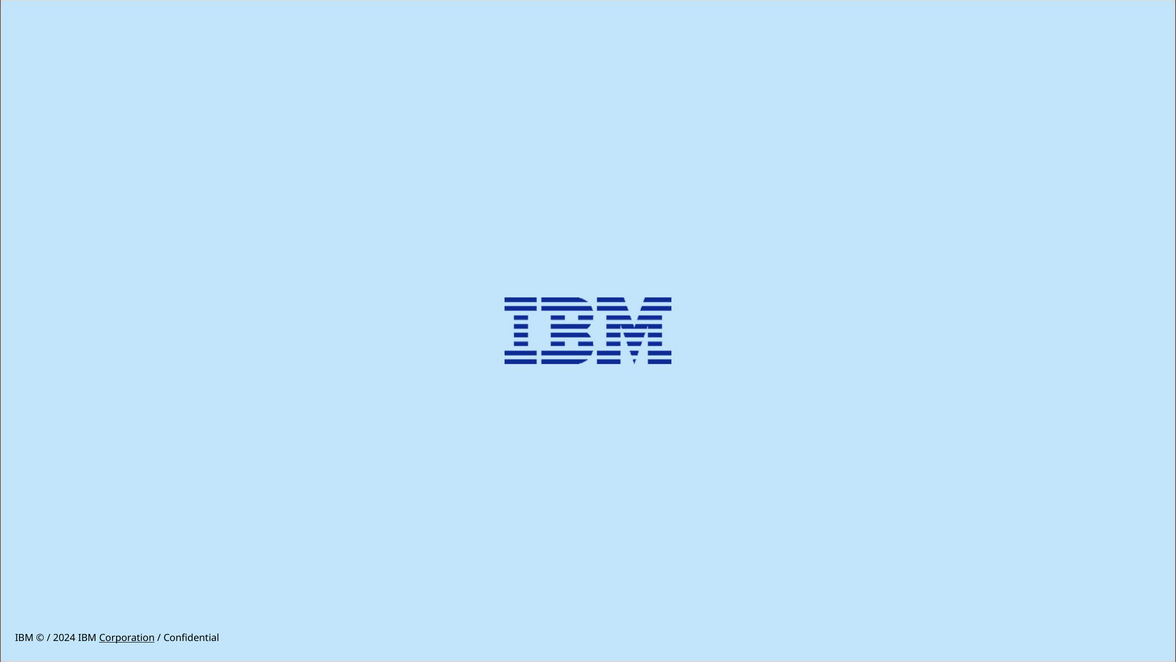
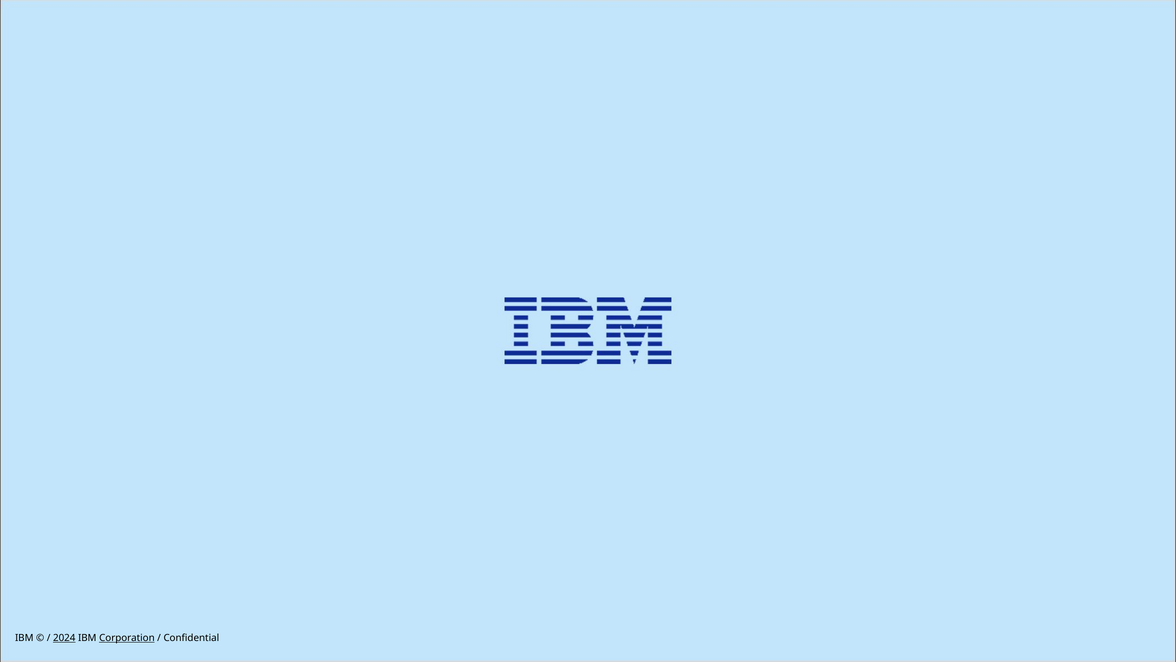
2024 underline: none -> present
